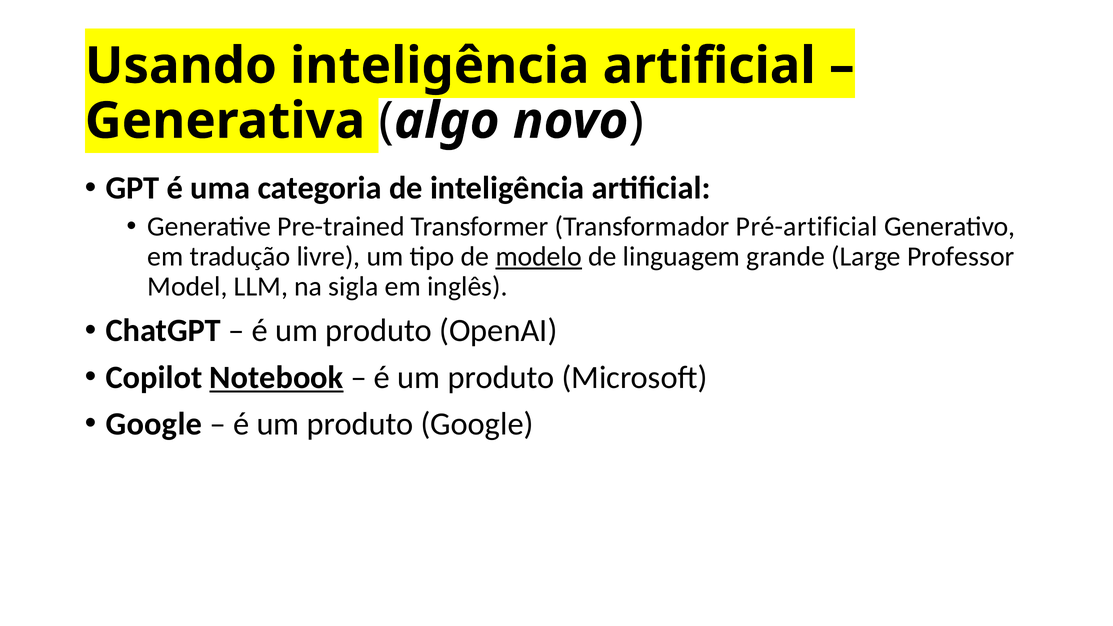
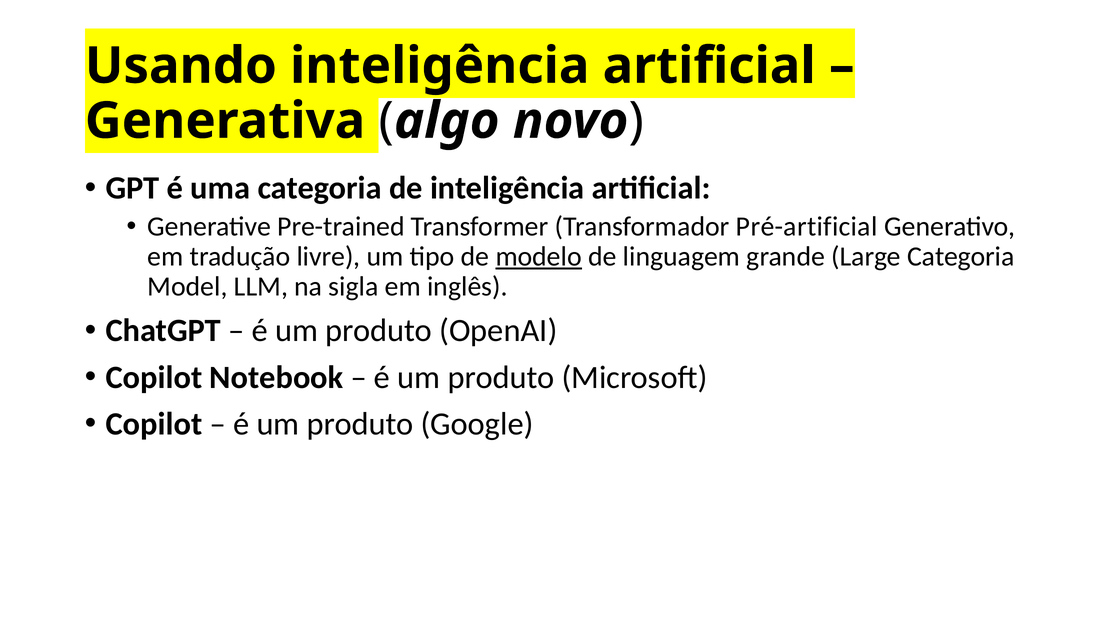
Large Professor: Professor -> Categoria
Notebook underline: present -> none
Google at (154, 424): Google -> Copilot
